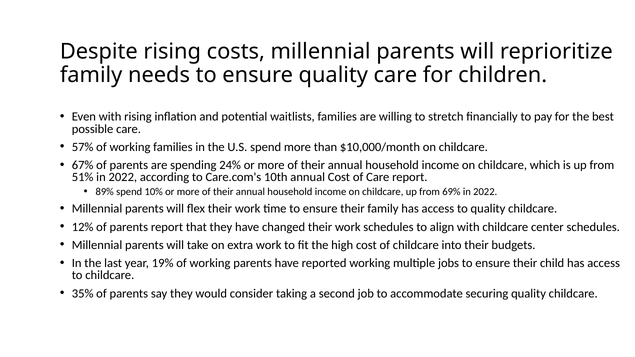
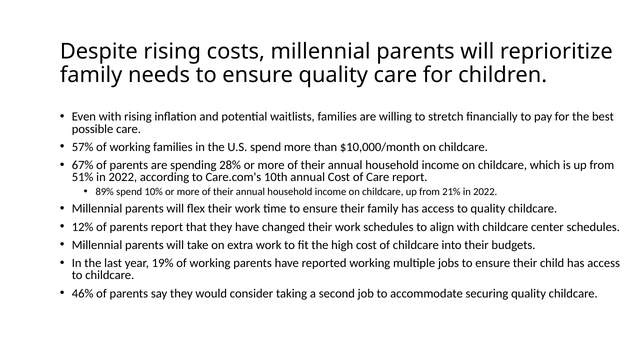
24%: 24% -> 28%
69%: 69% -> 21%
35%: 35% -> 46%
